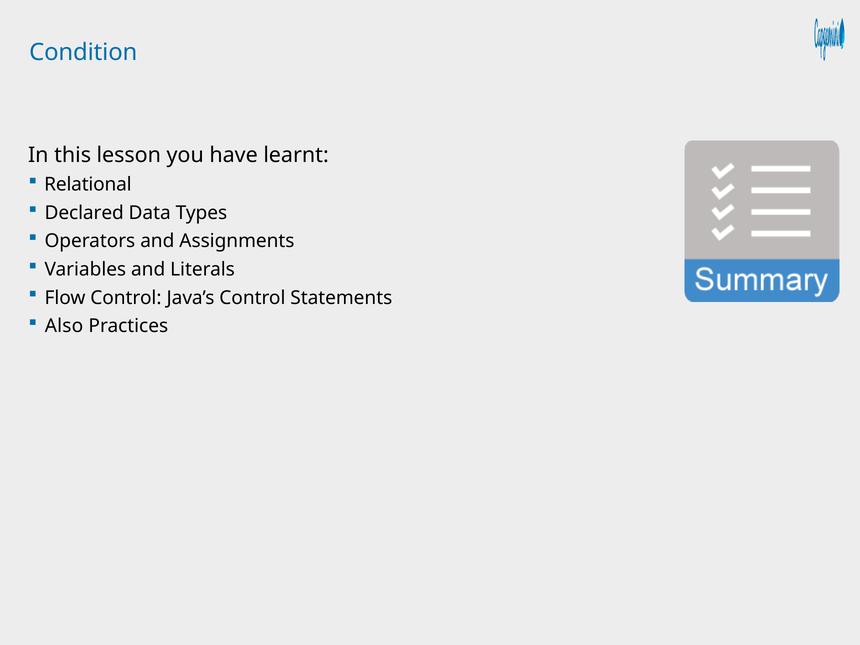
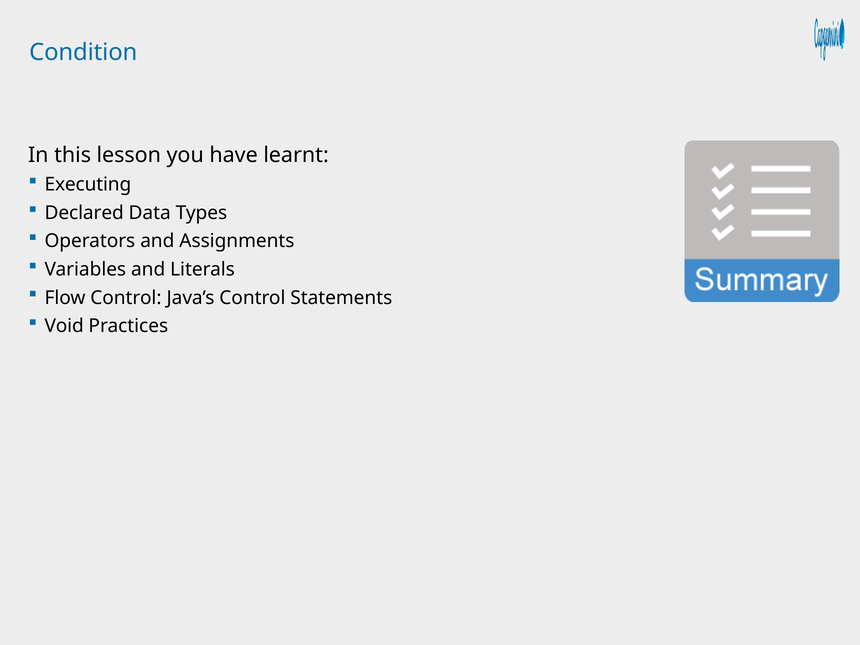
Relational: Relational -> Executing
Also: Also -> Void
